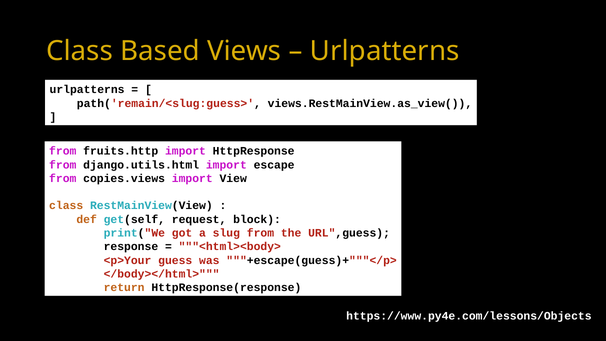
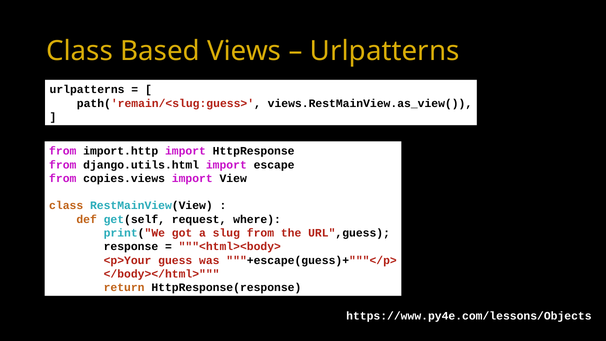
fruits.http: fruits.http -> import.http
block: block -> where
